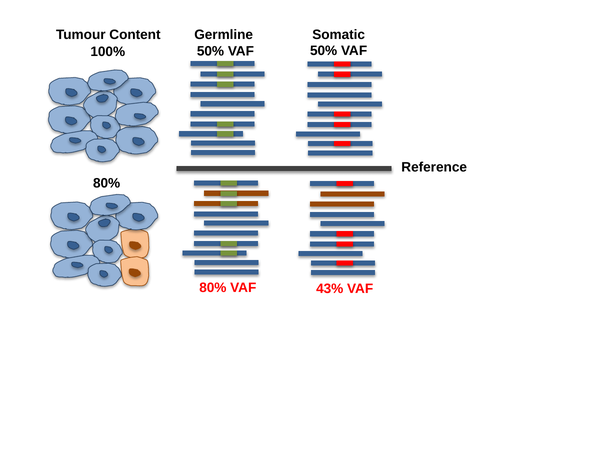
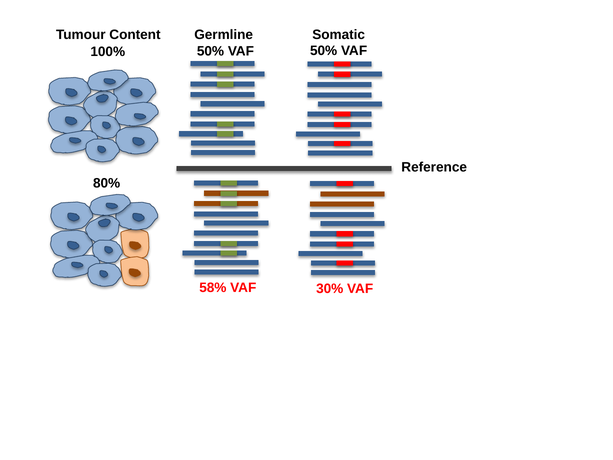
80% at (213, 288): 80% -> 58%
43%: 43% -> 30%
